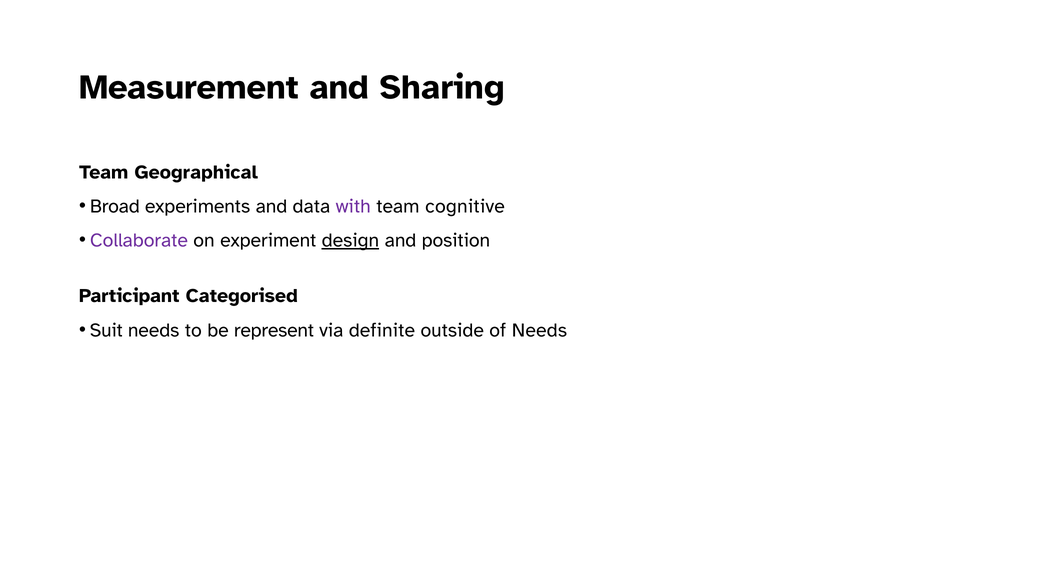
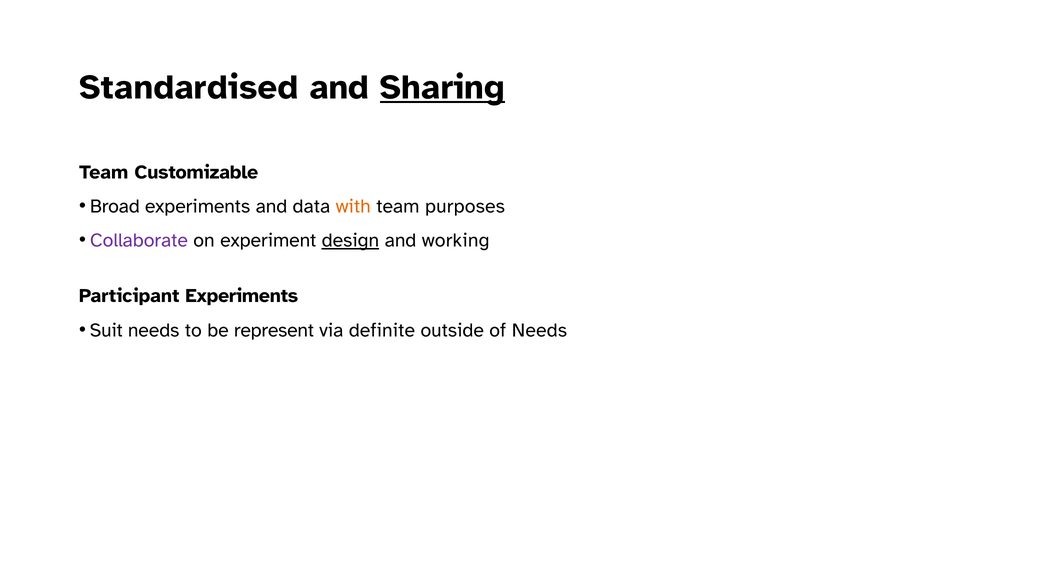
Measurement: Measurement -> Standardised
Sharing underline: none -> present
Geographical: Geographical -> Customizable
with colour: purple -> orange
cognitive: cognitive -> purposes
position: position -> working
Participant Categorised: Categorised -> Experiments
